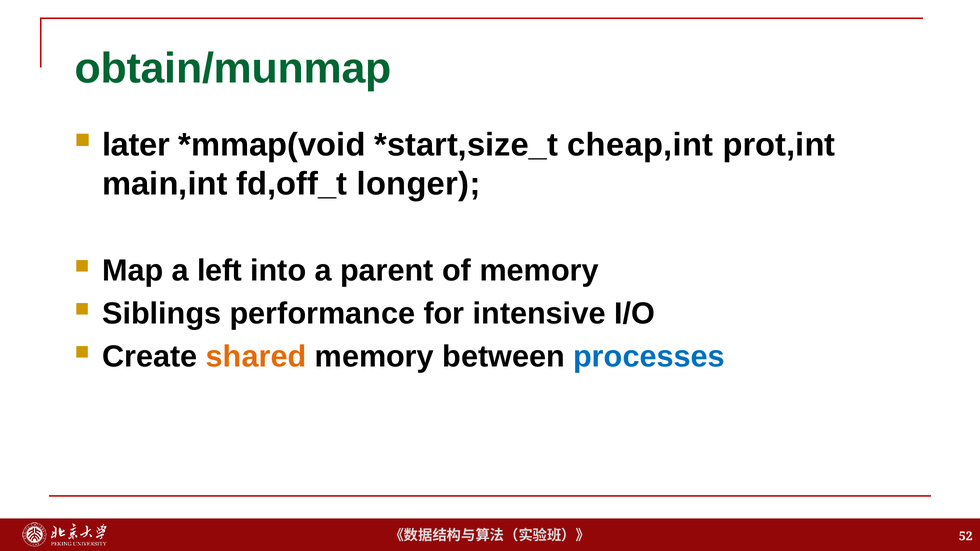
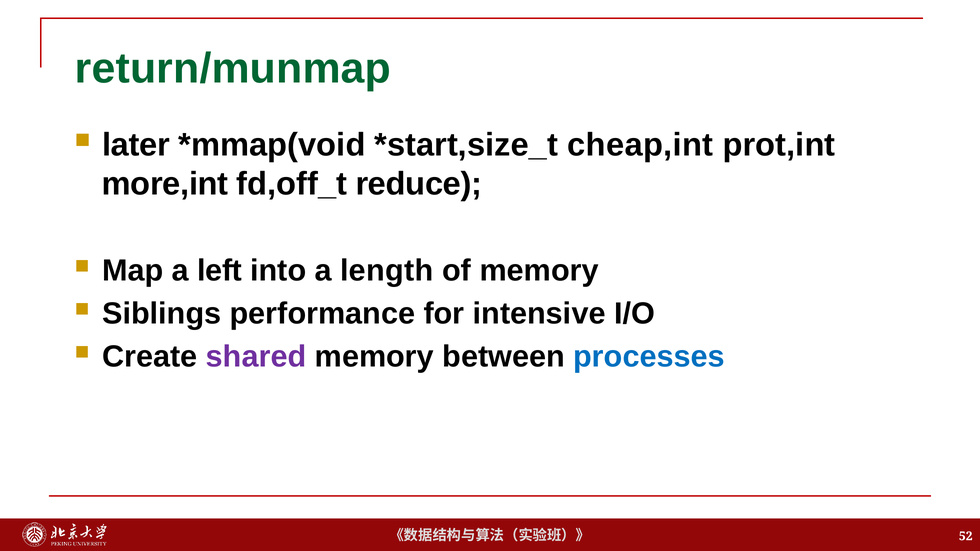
obtain/munmap: obtain/munmap -> return/munmap
main,int: main,int -> more,int
longer: longer -> reduce
parent: parent -> length
shared colour: orange -> purple
